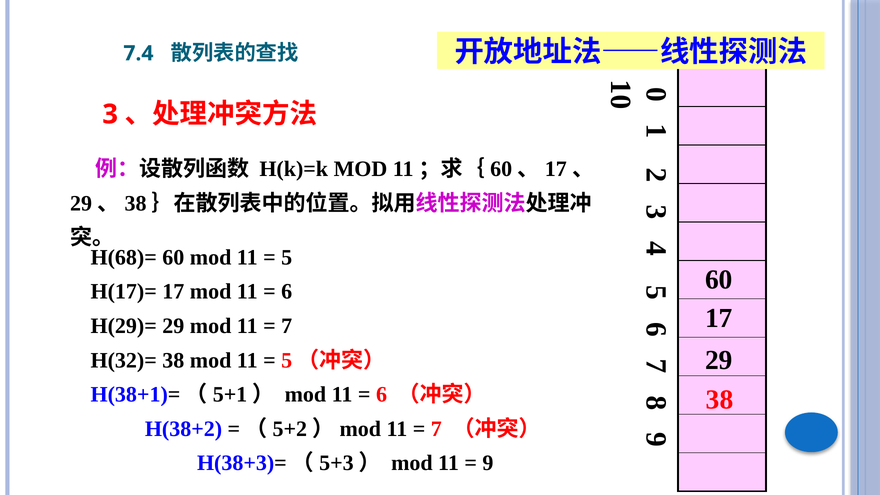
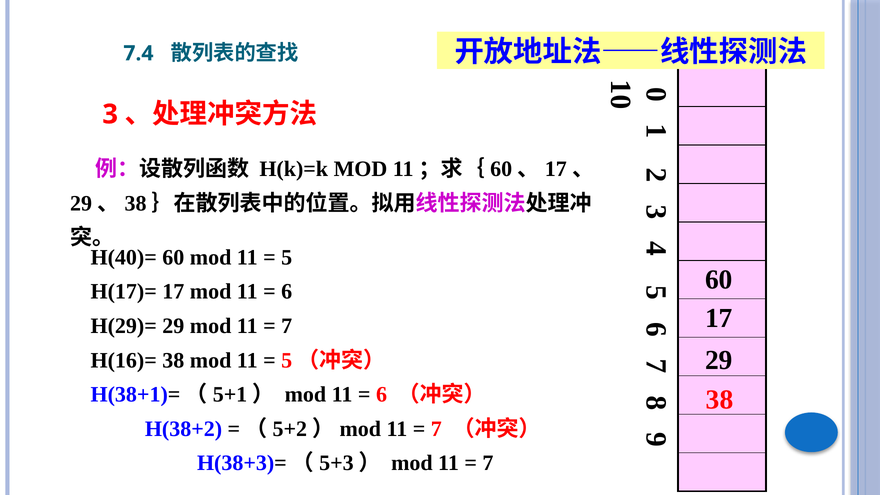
H(68)=: H(68)= -> H(40)=
H(32)=: H(32)= -> H(16)=
9 at (488, 463): 9 -> 7
